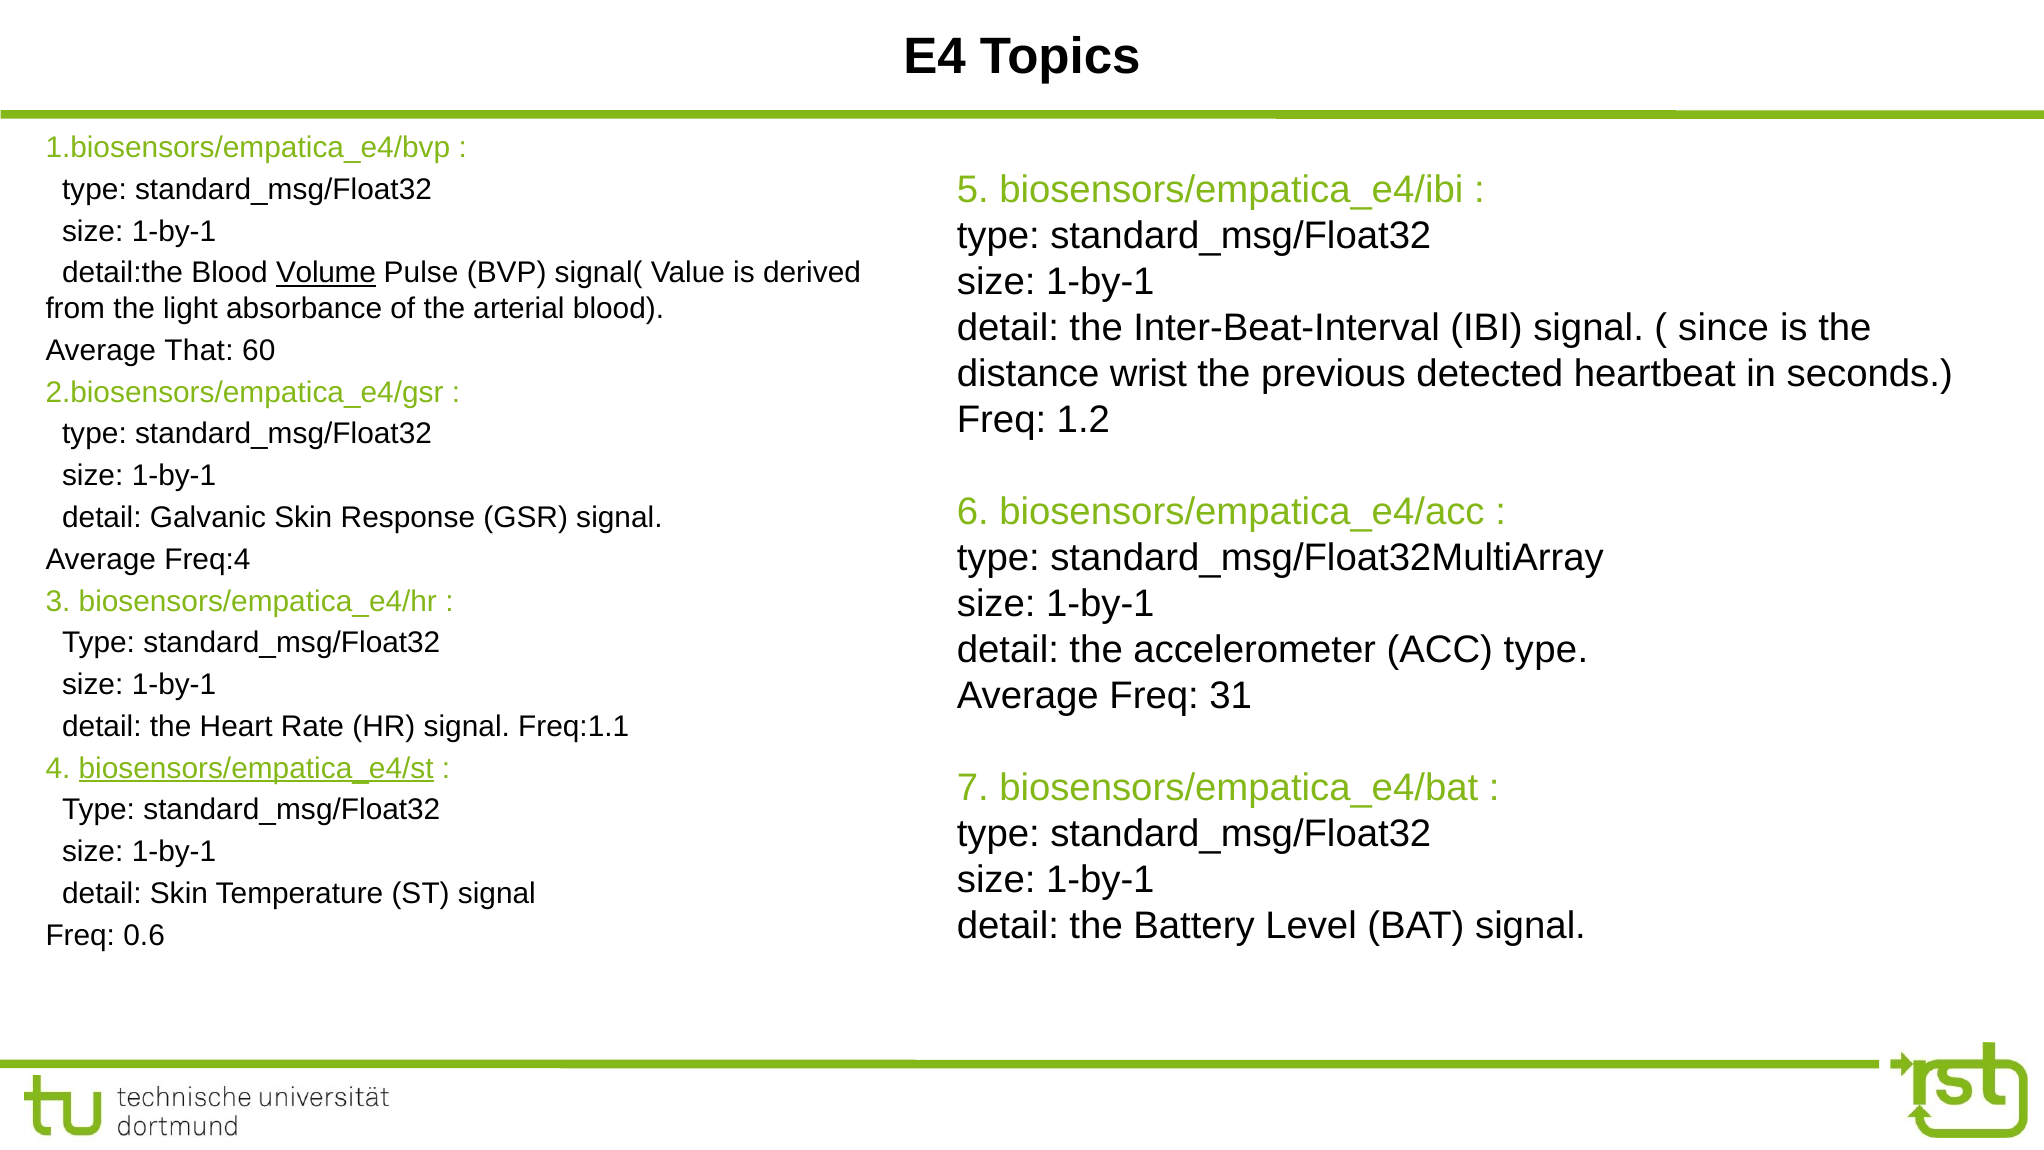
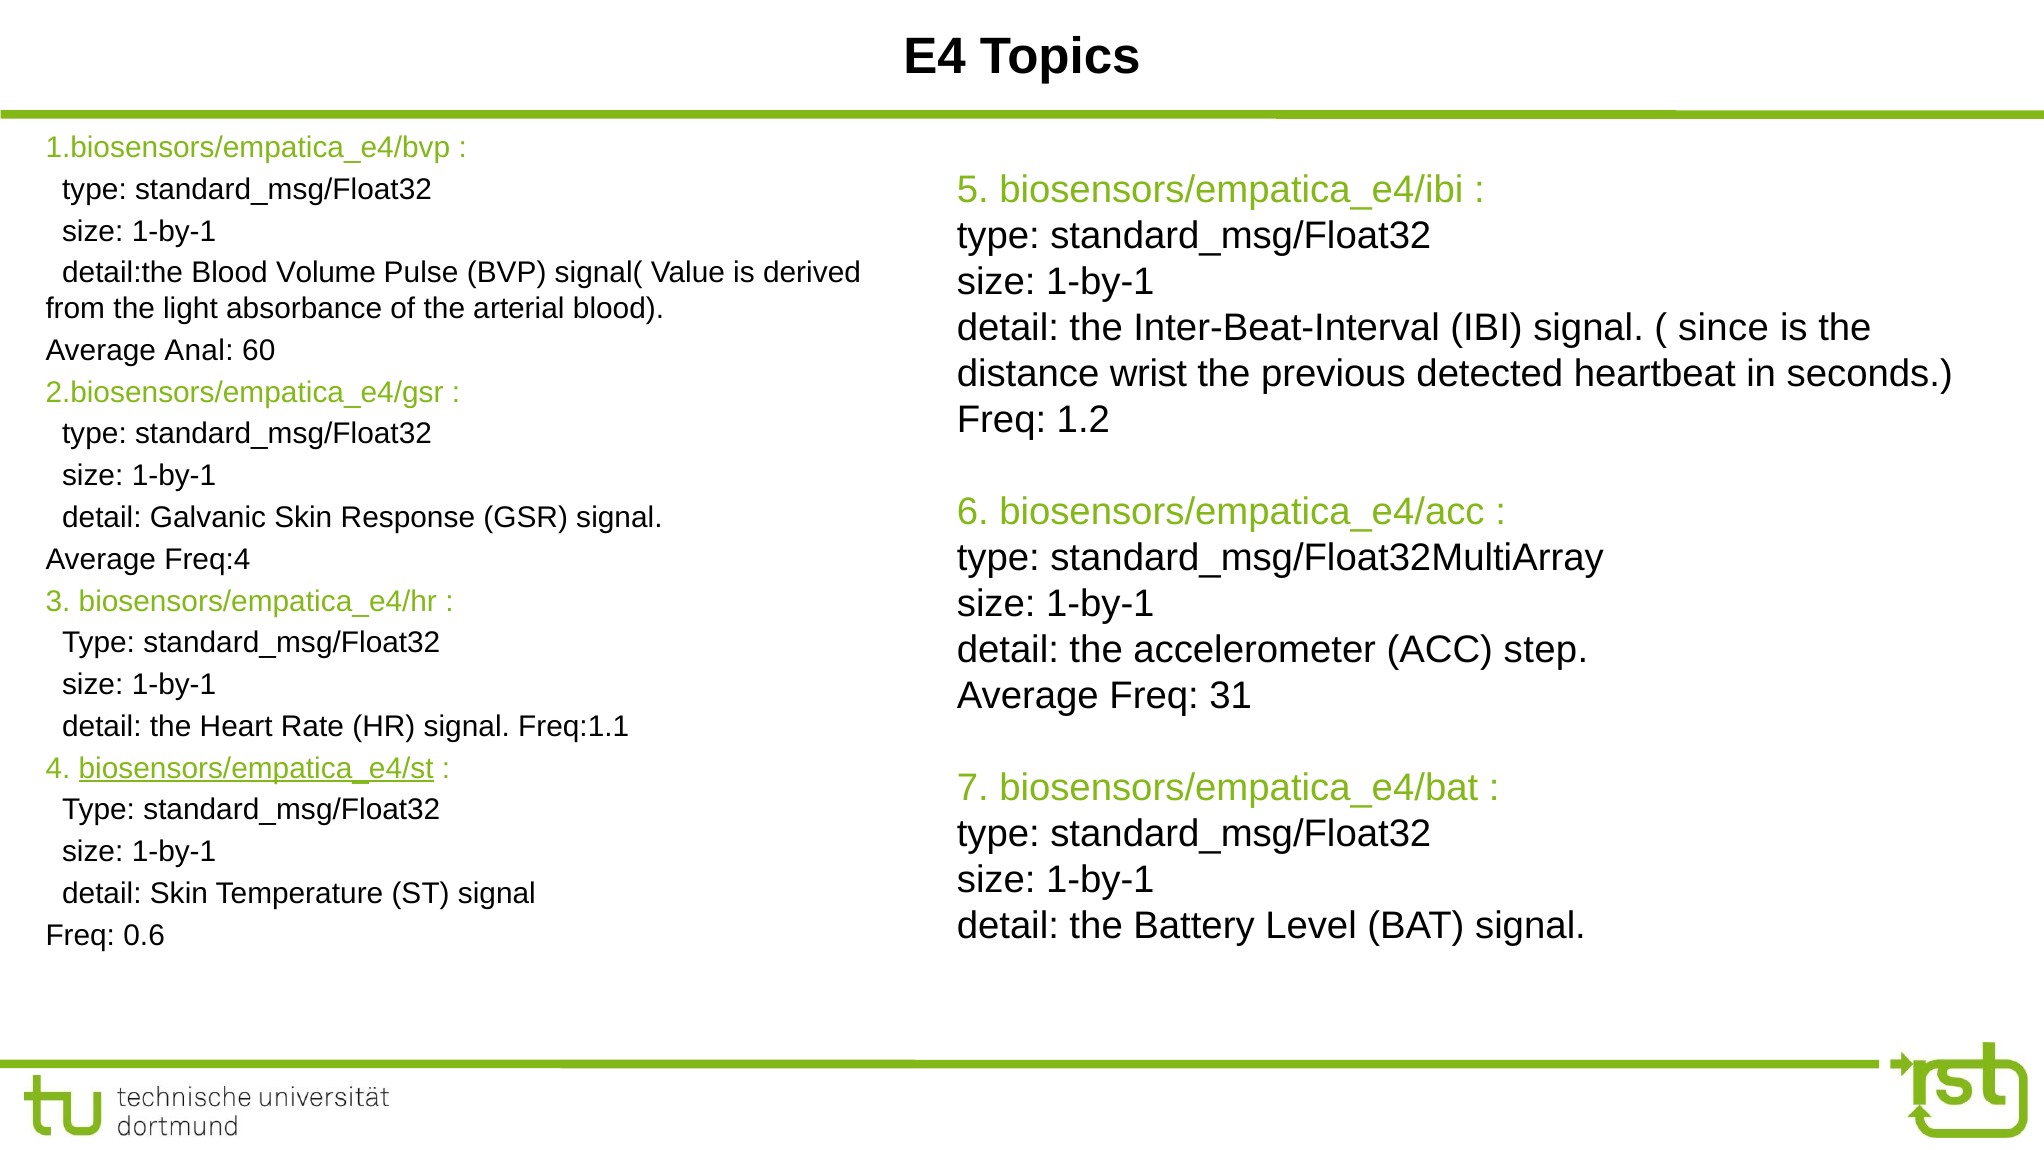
Volume underline: present -> none
That: That -> Anal
ACC type: type -> step
